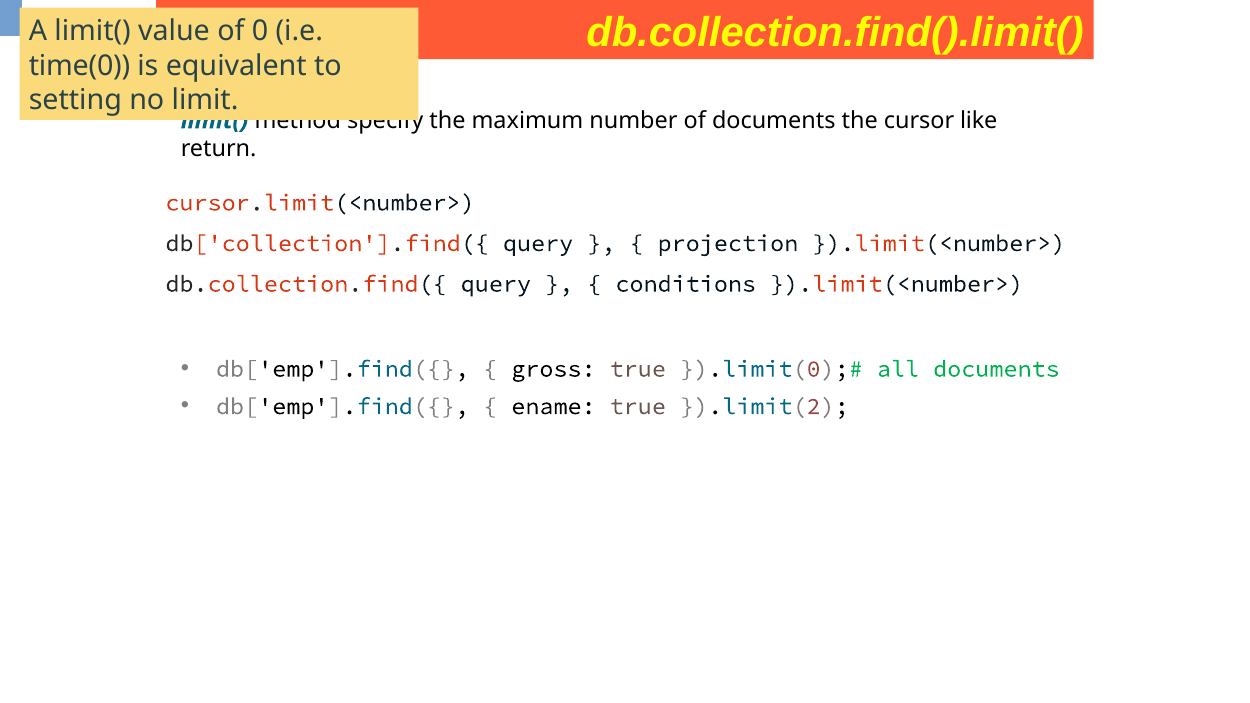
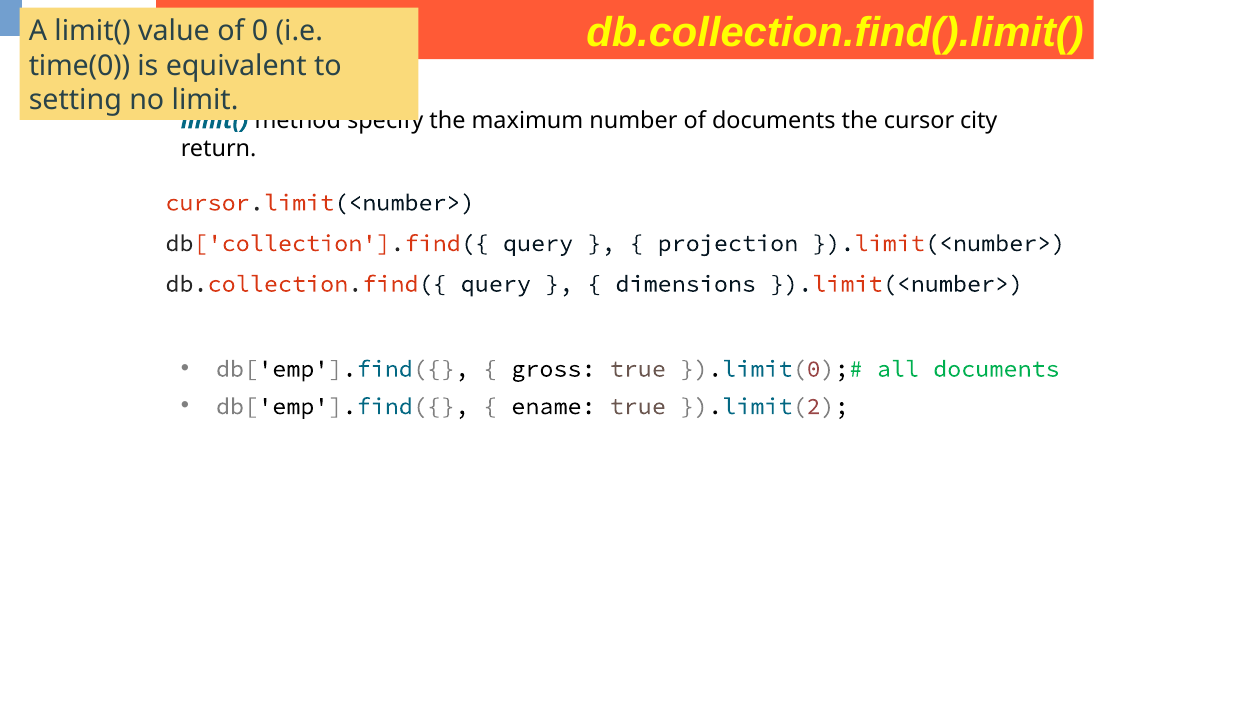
like: like -> city
conditions: conditions -> dimensions
